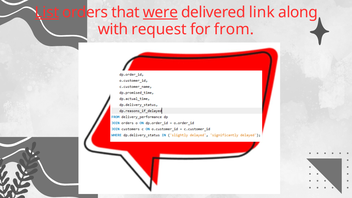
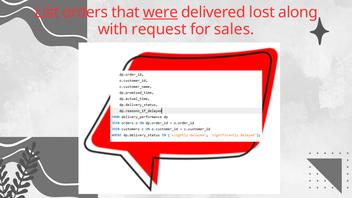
List underline: present -> none
link: link -> lost
from: from -> sales
